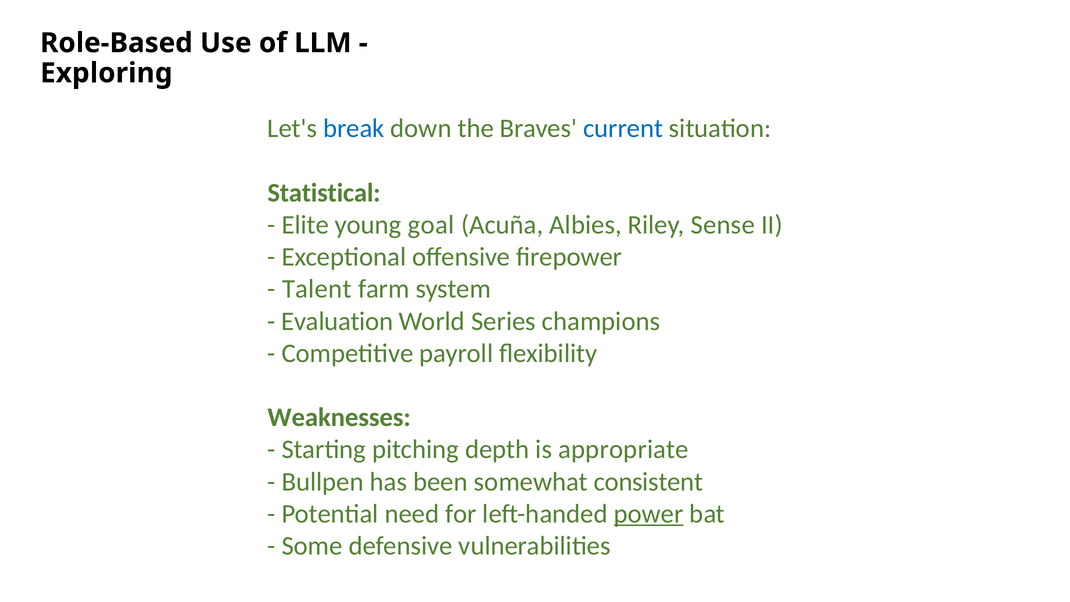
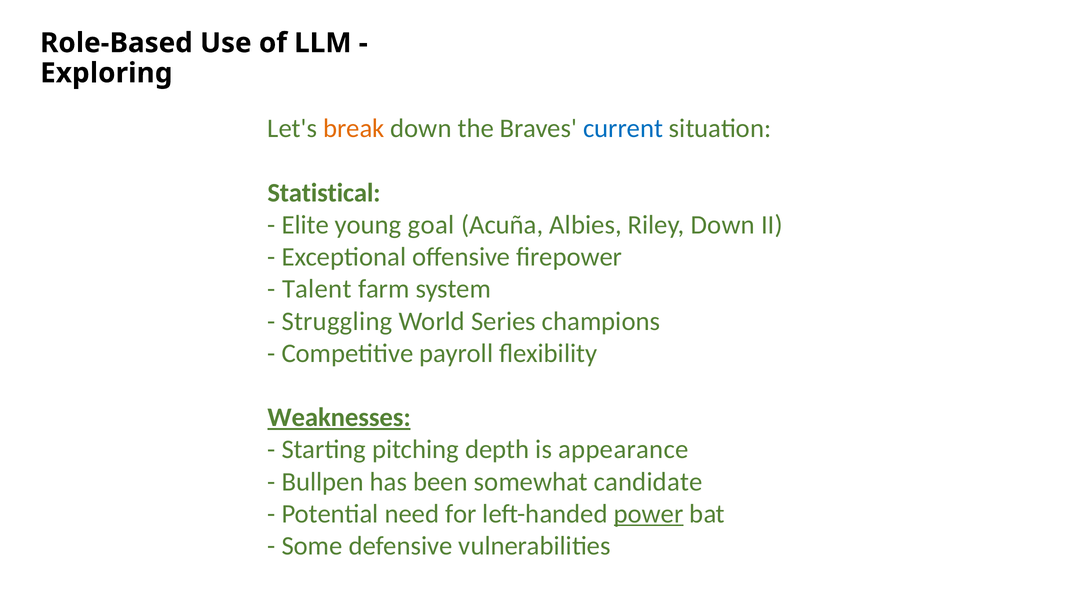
break colour: blue -> orange
Riley Sense: Sense -> Down
Evaluation: Evaluation -> Struggling
Weaknesses underline: none -> present
appropriate: appropriate -> appearance
consistent: consistent -> candidate
